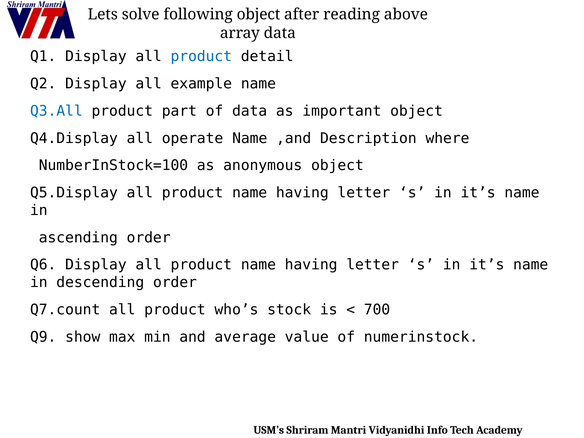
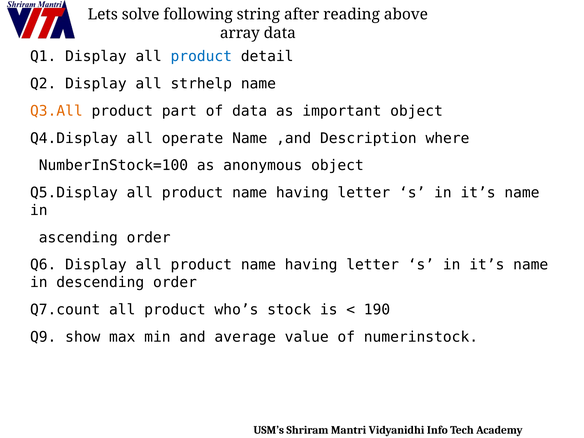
following object: object -> string
example: example -> strhelp
Q3.All colour: blue -> orange
700: 700 -> 190
